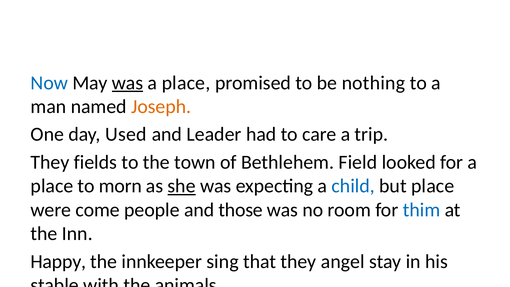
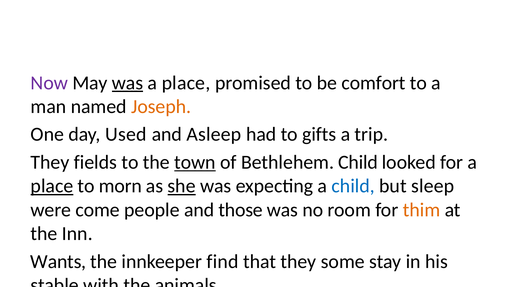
Now colour: blue -> purple
nothing: nothing -> comfort
Leader: Leader -> Asleep
care: care -> gifts
town underline: none -> present
Bethlehem Field: Field -> Child
place at (52, 186) underline: none -> present
but place: place -> sleep
thim colour: blue -> orange
Happy: Happy -> Wants
sing: sing -> find
angel: angel -> some
